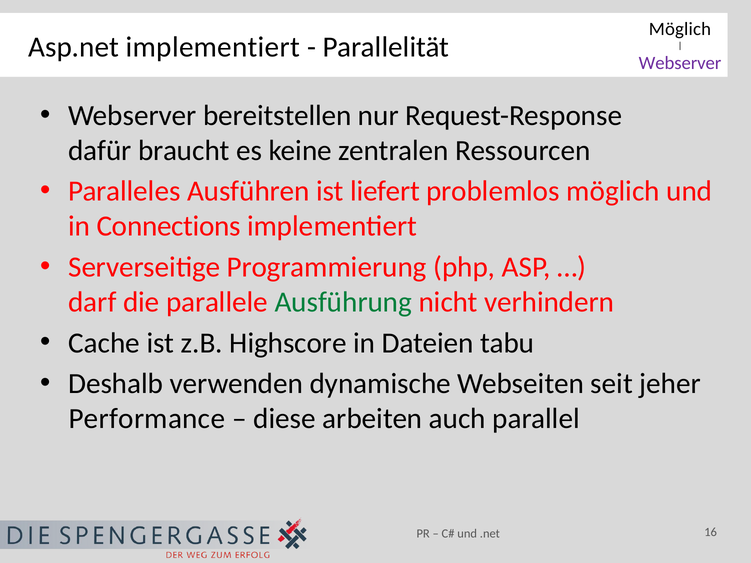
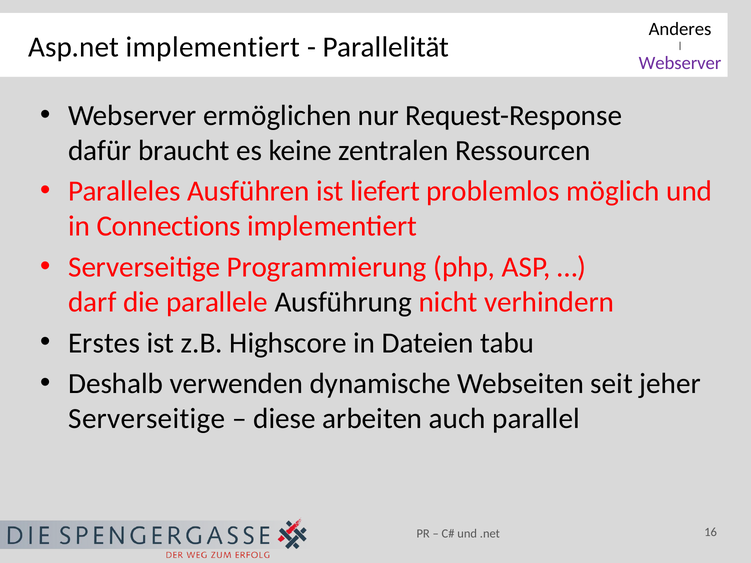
Möglich at (680, 29): Möglich -> Anderes
bereitstellen: bereitstellen -> ermöglichen
Ausführung colour: green -> black
Cache: Cache -> Erstes
Performance at (147, 419): Performance -> Serverseitige
